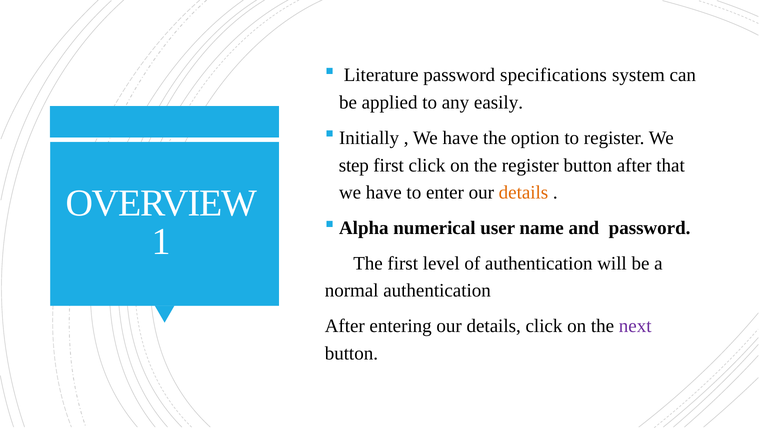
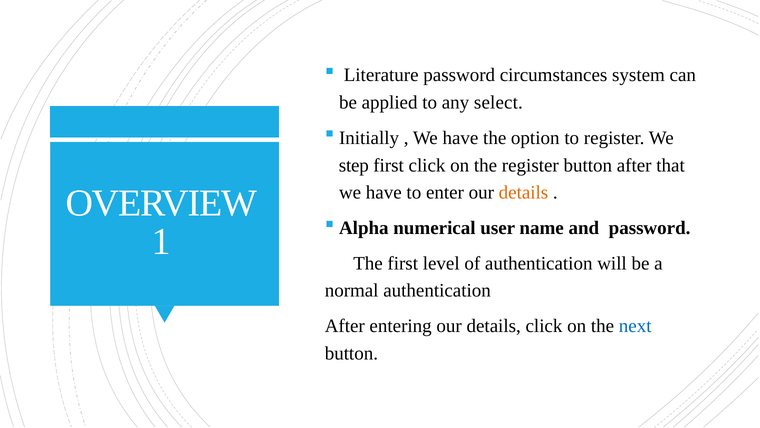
specifications: specifications -> circumstances
easily: easily -> select
next colour: purple -> blue
